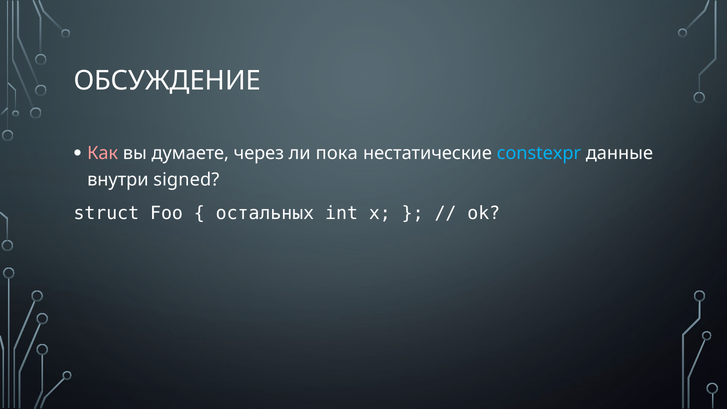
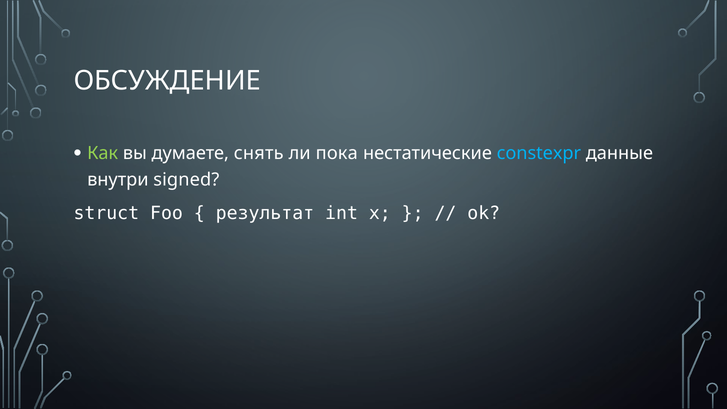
Как colour: pink -> light green
через: через -> снять
остальных: остальных -> результат
